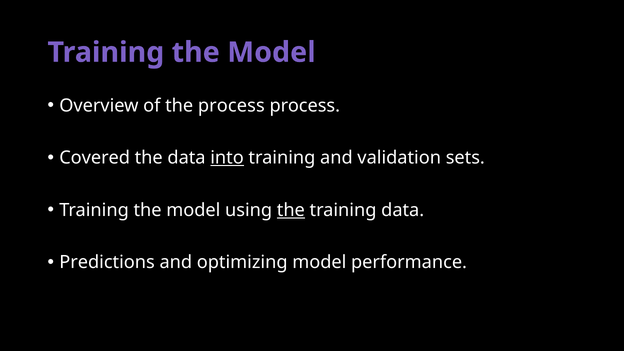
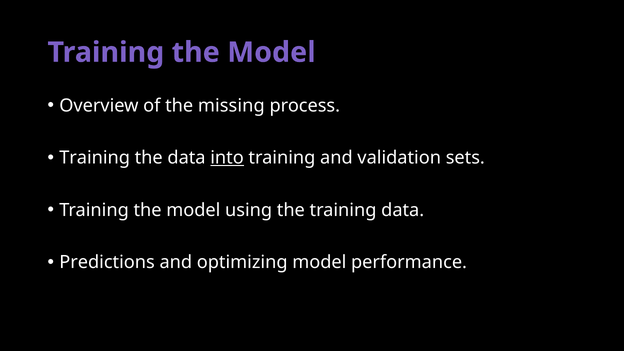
the process: process -> missing
Covered at (95, 158): Covered -> Training
the at (291, 210) underline: present -> none
